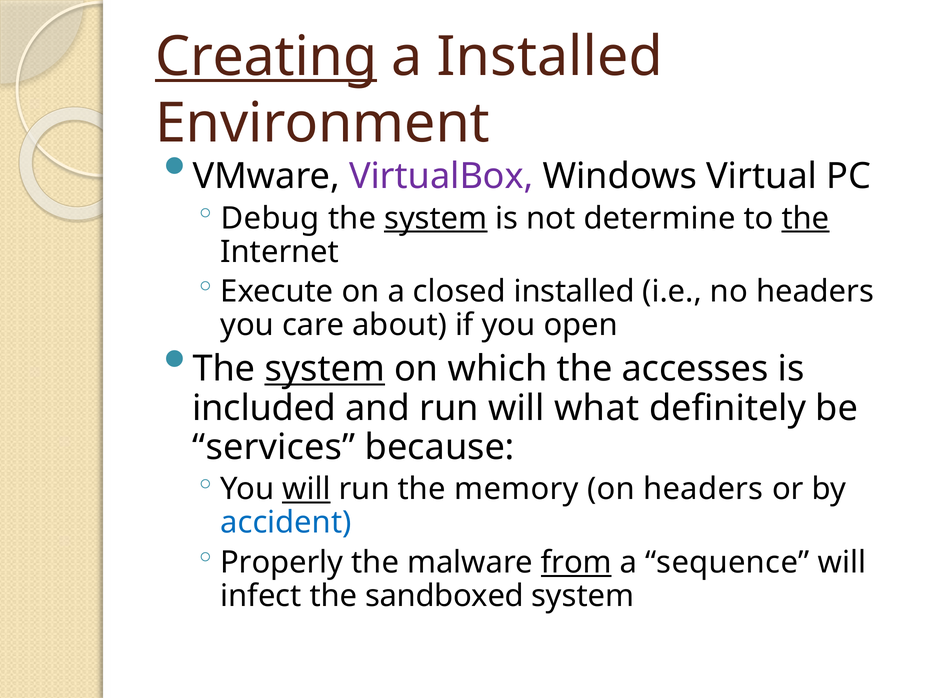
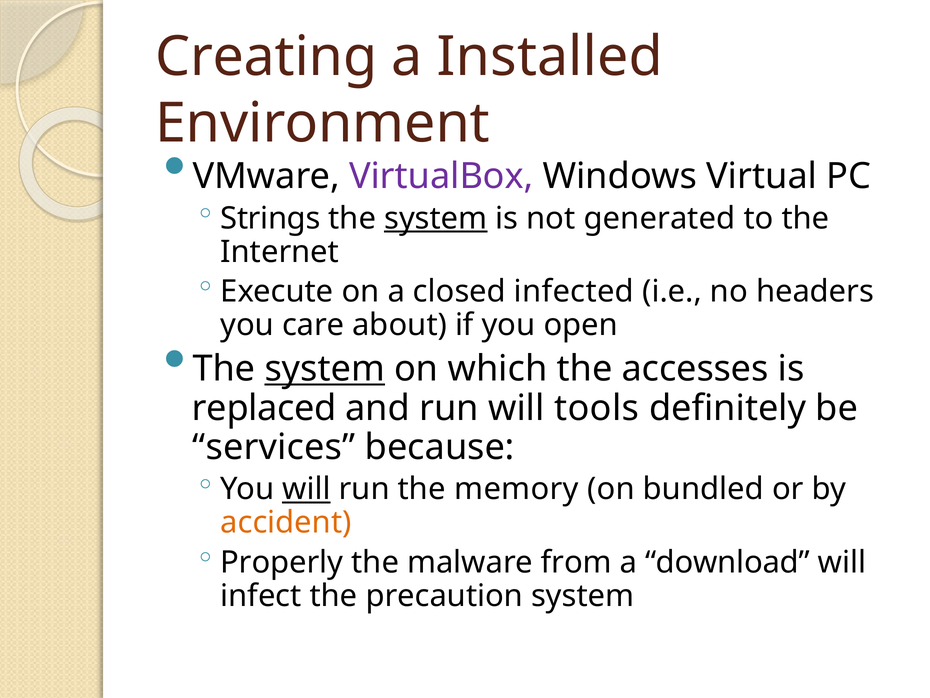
Creating underline: present -> none
Debug: Debug -> Strings
determine: determine -> generated
the at (805, 218) underline: present -> none
closed installed: installed -> infected
included: included -> replaced
what: what -> tools
on headers: headers -> bundled
accident colour: blue -> orange
from underline: present -> none
sequence: sequence -> download
sandboxed: sandboxed -> precaution
